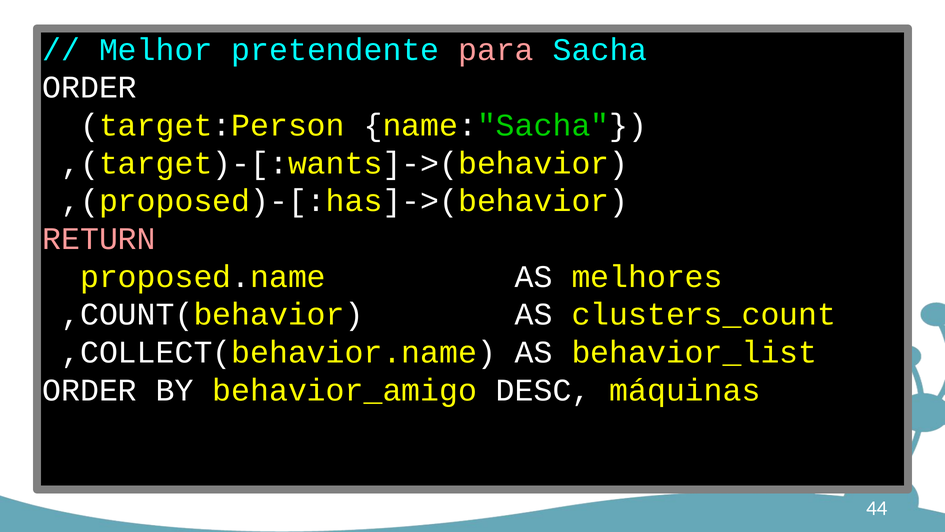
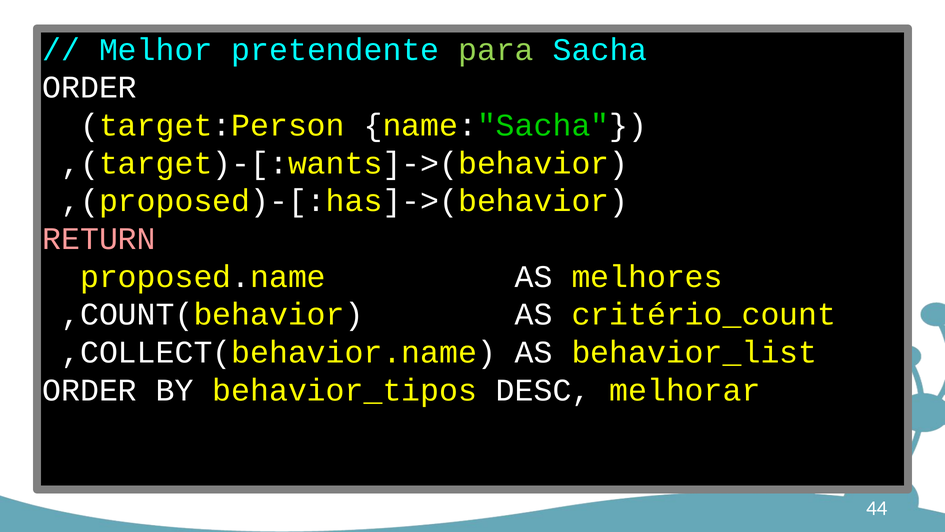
para colour: pink -> light green
clusters_count: clusters_count -> critério_count
behavior_amigo: behavior_amigo -> behavior_tipos
máquinas: máquinas -> melhorar
